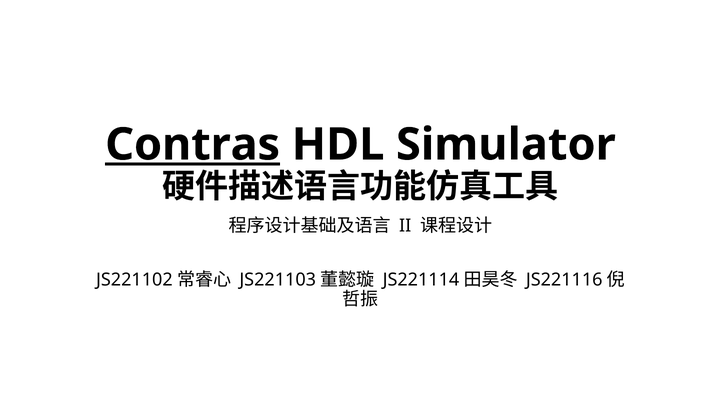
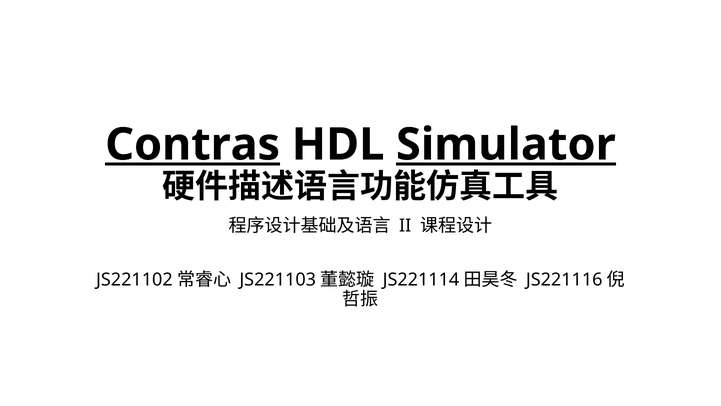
Simulator underline: none -> present
